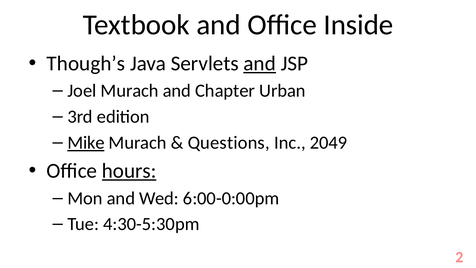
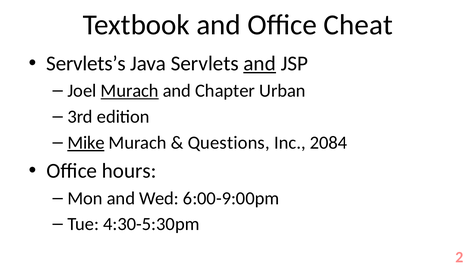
Inside: Inside -> Cheat
Though’s: Though’s -> Servlets’s
Murach at (130, 91) underline: none -> present
2049: 2049 -> 2084
hours underline: present -> none
6:00-0:00pm: 6:00-0:00pm -> 6:00-9:00pm
